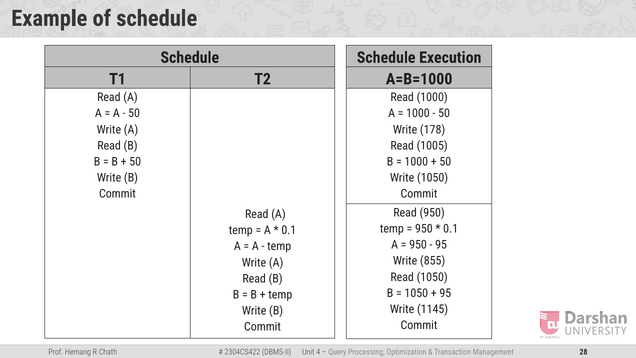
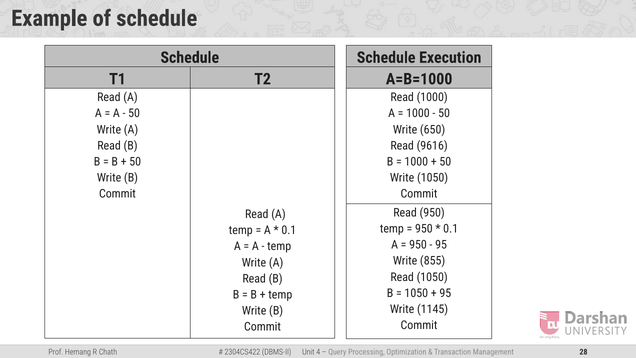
178: 178 -> 650
1005: 1005 -> 9616
